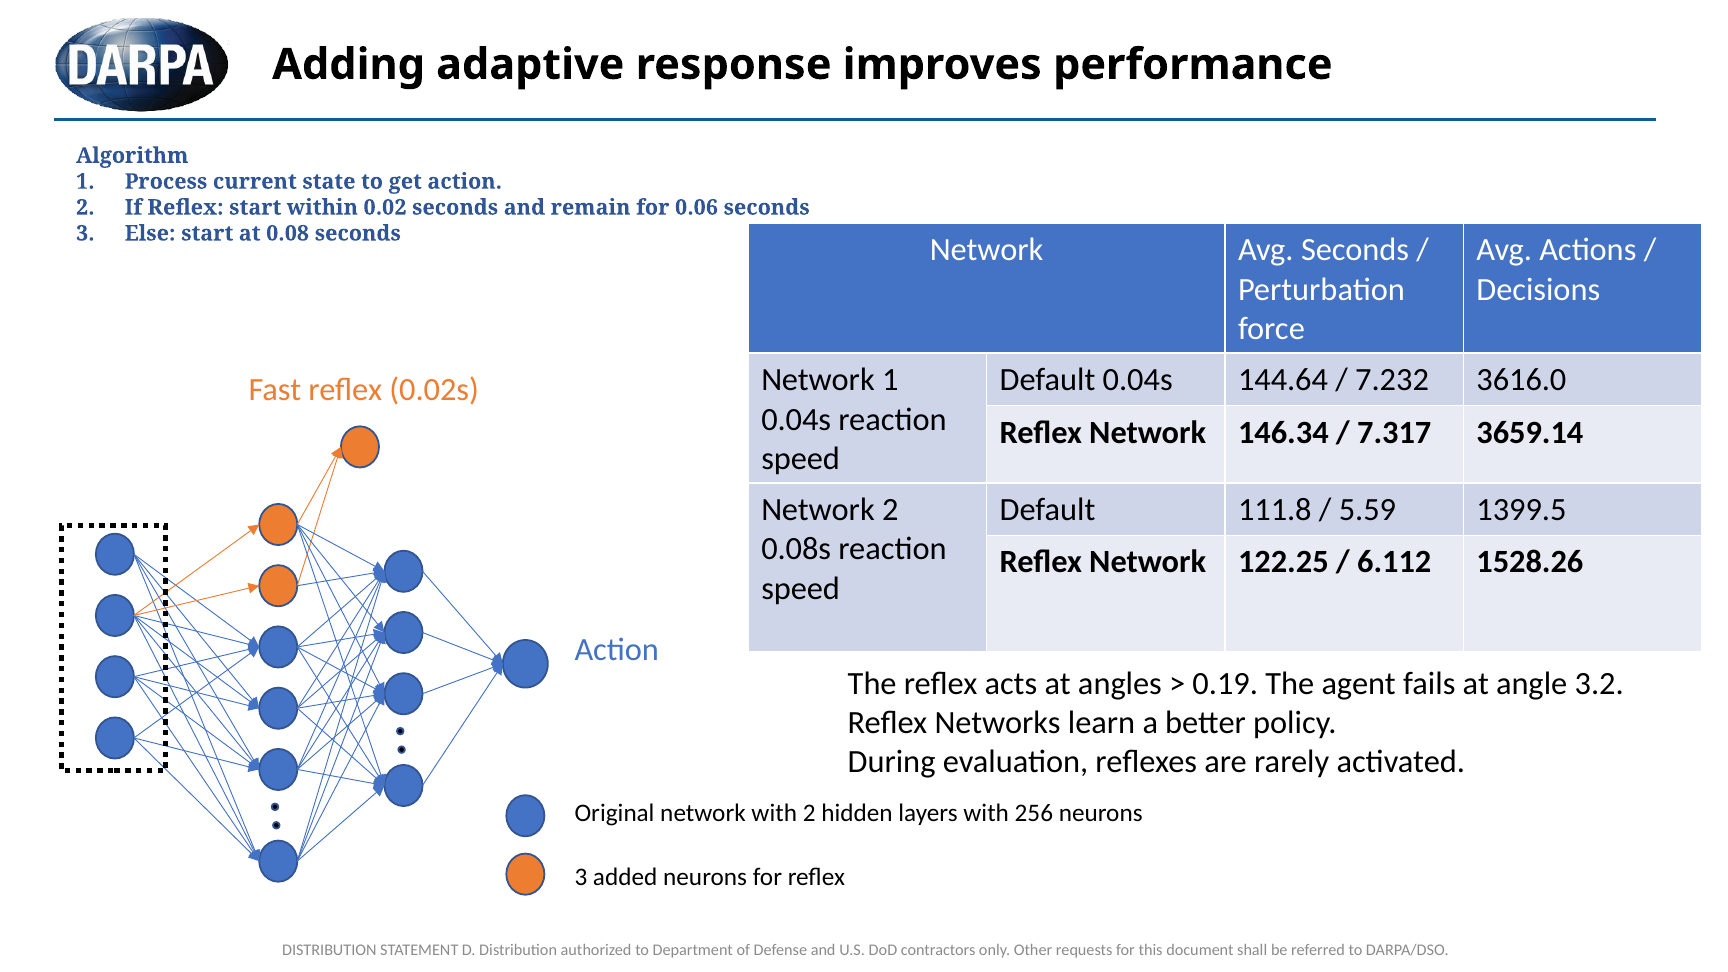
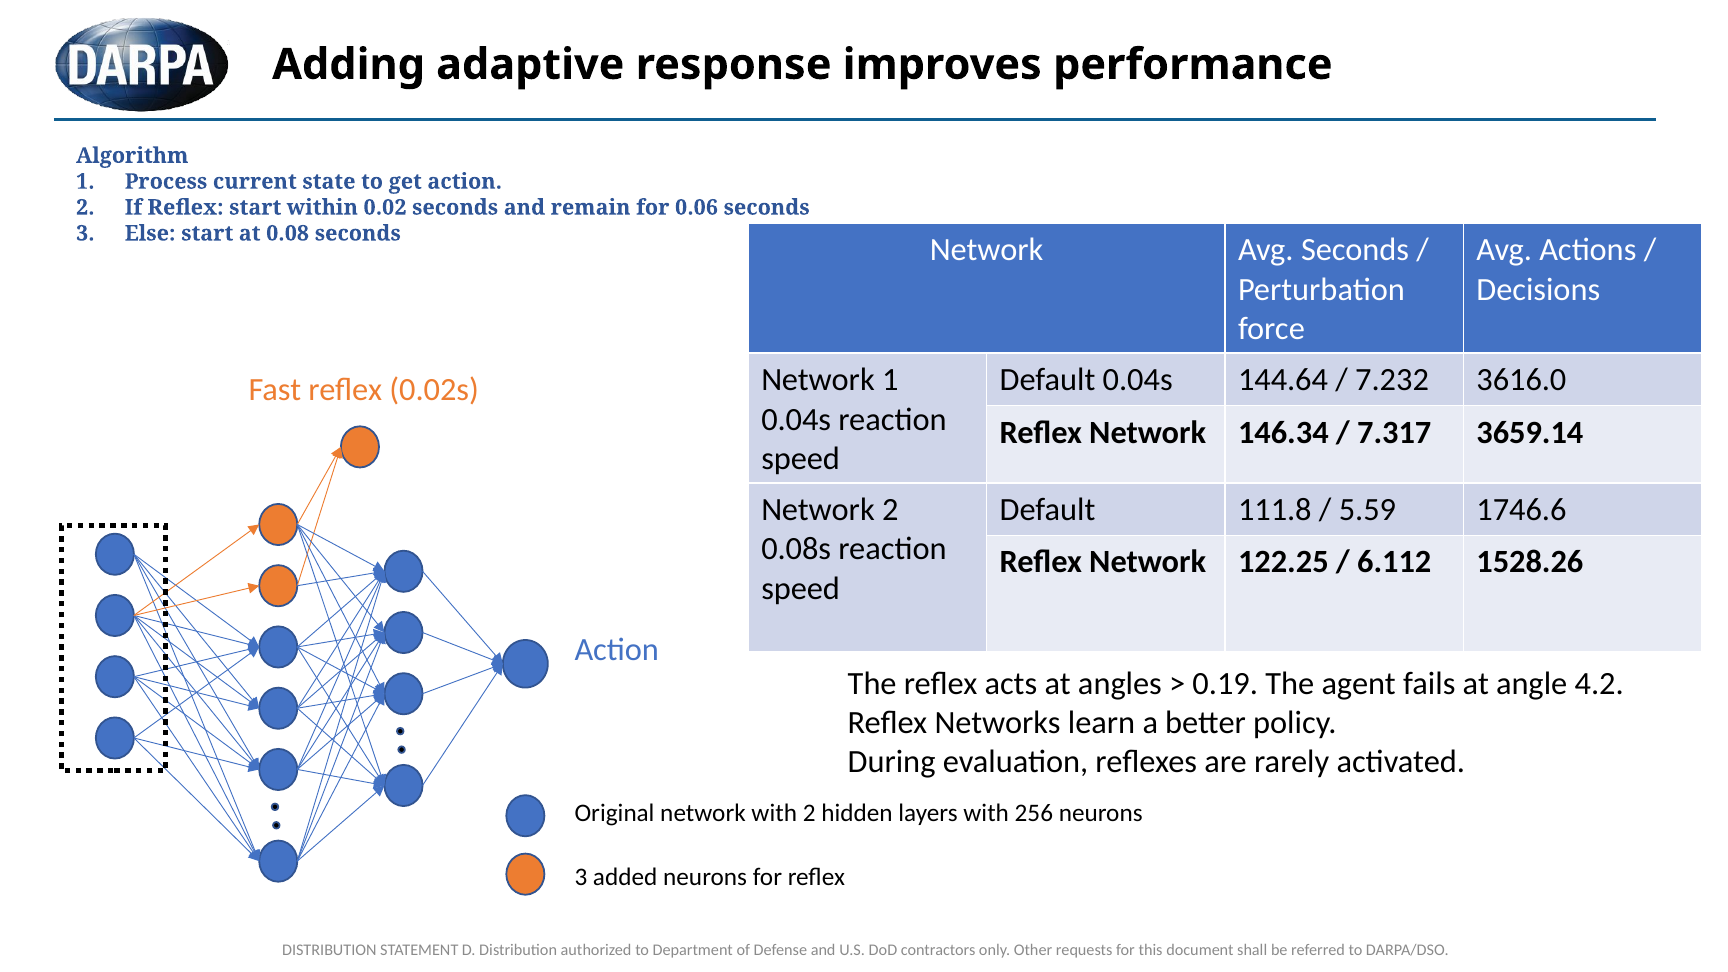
1399.5: 1399.5 -> 1746.6
3.2: 3.2 -> 4.2
